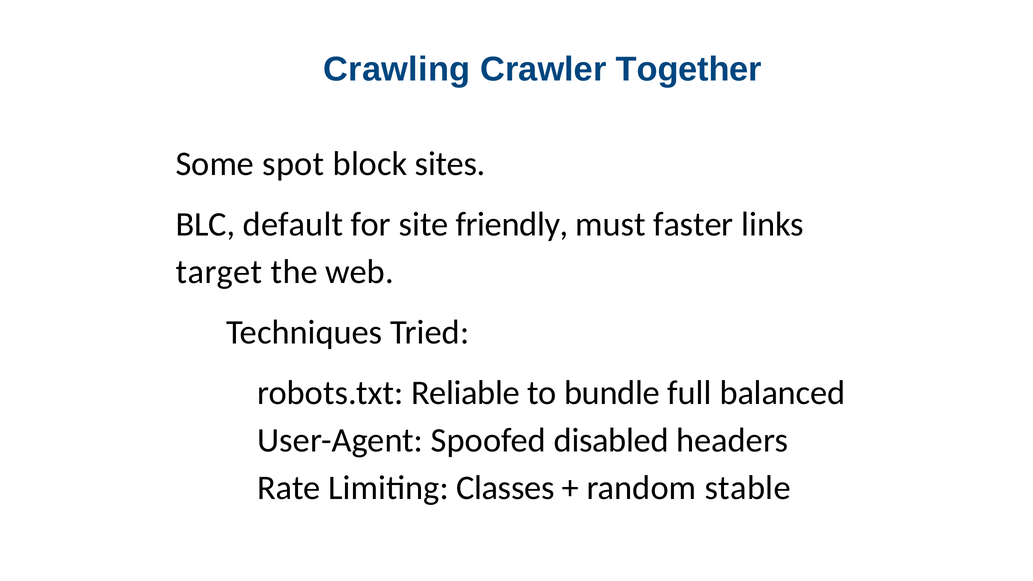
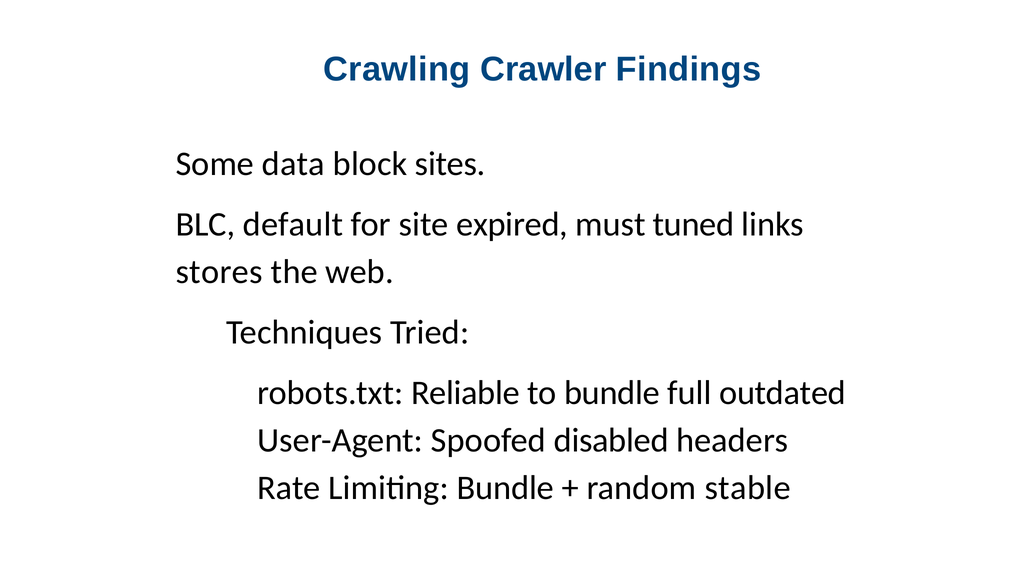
Together: Together -> Findings
spot: spot -> data
friendly: friendly -> expired
faster: faster -> tuned
target: target -> stores
balanced: balanced -> outdated
Limiting Classes: Classes -> Bundle
